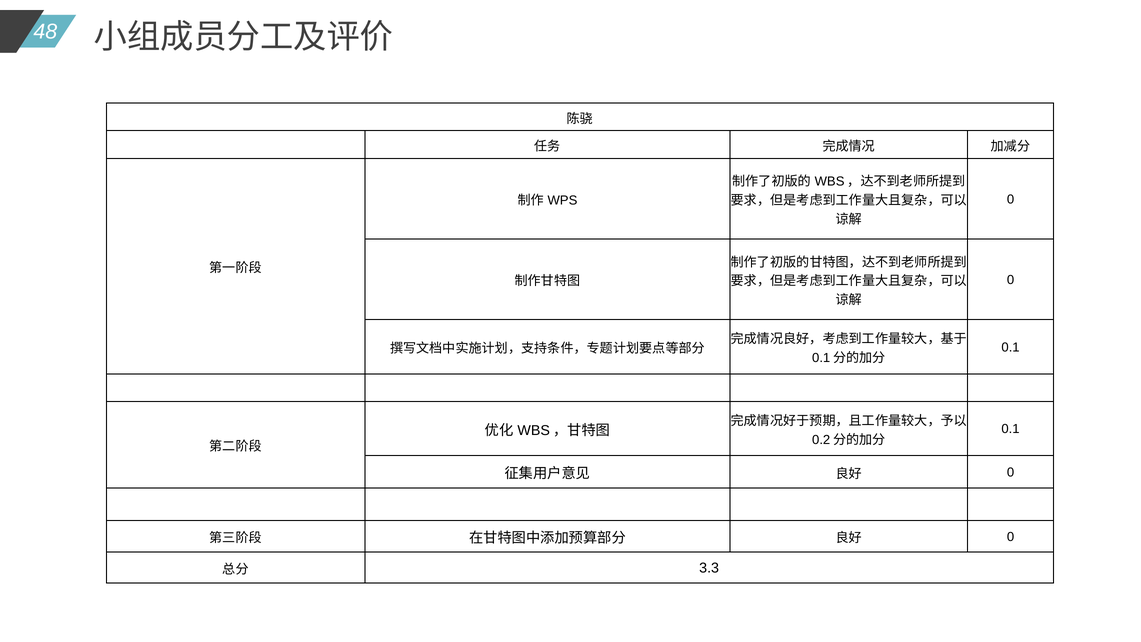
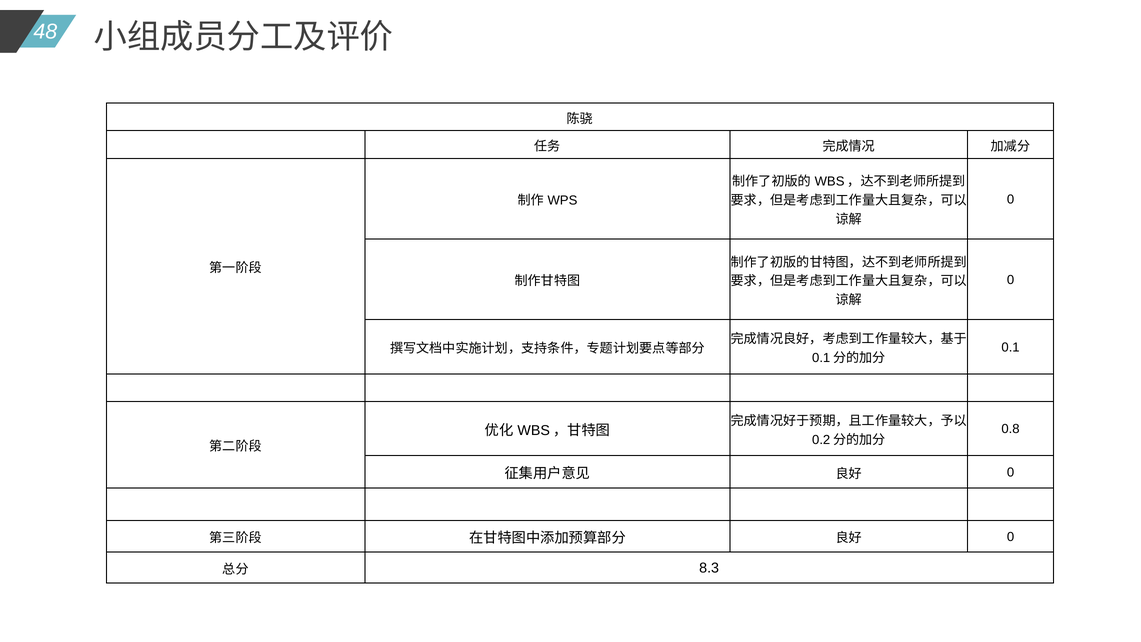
0.1 at (1011, 429): 0.1 -> 0.8
3.3: 3.3 -> 8.3
